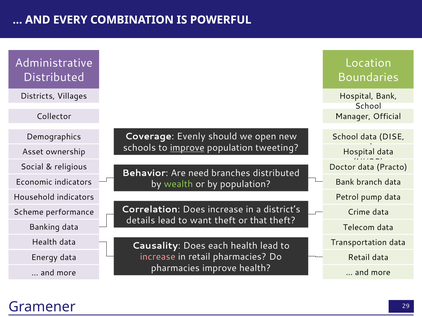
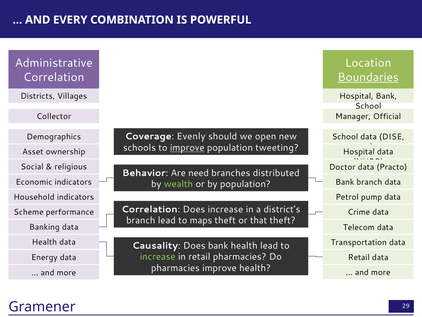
Distributed at (54, 77): Distributed -> Correlation
Boundaries underline: none -> present
details at (141, 220): details -> branch
want: want -> maps
Does each: each -> bank
increase at (158, 256) colour: pink -> light green
